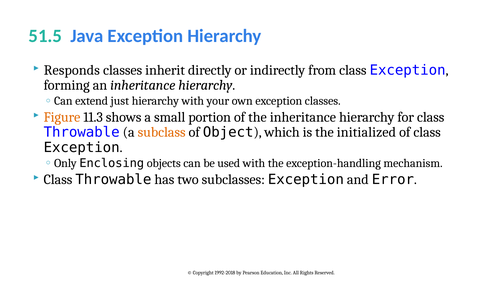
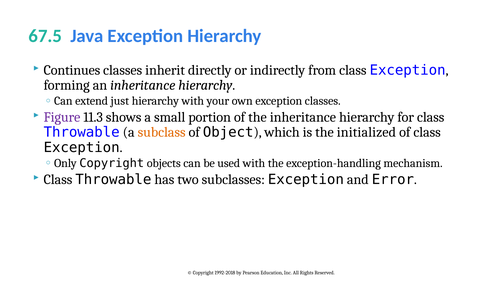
51.5: 51.5 -> 67.5
Responds: Responds -> Continues
Figure colour: orange -> purple
Enclosing at (112, 163): Enclosing -> Copyright
